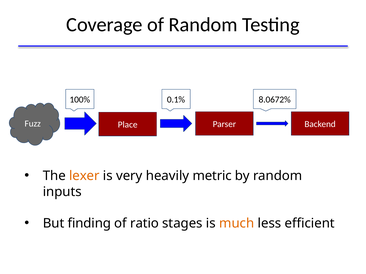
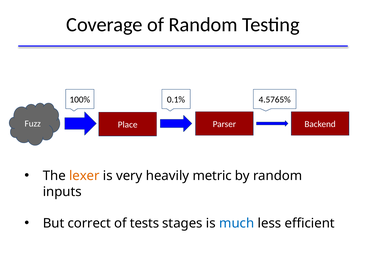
8.0672%: 8.0672% -> 4.5765%
finding: finding -> correct
ratio: ratio -> tests
much colour: orange -> blue
